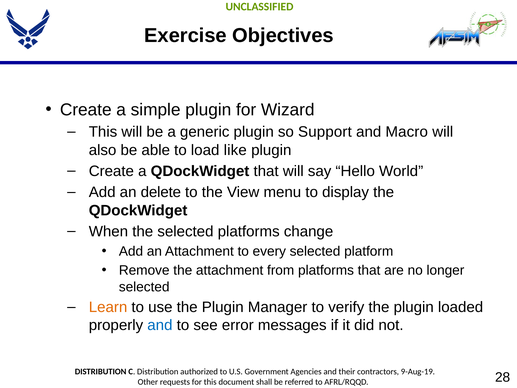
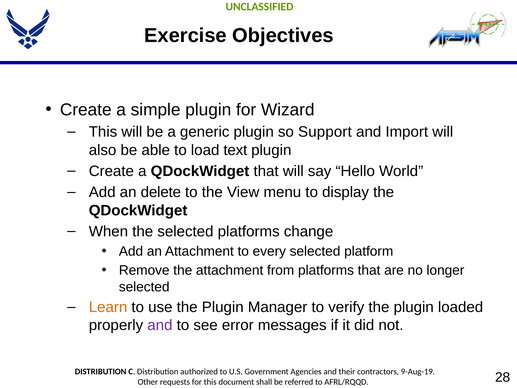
Macro: Macro -> Import
like: like -> text
and at (160, 325) colour: blue -> purple
